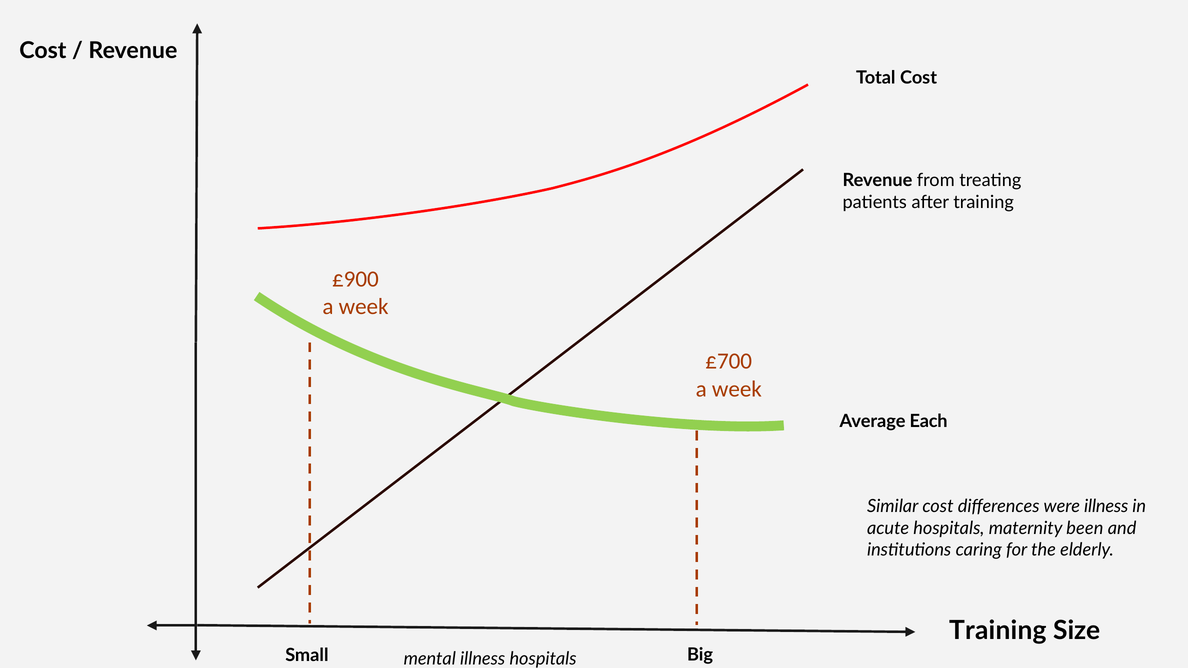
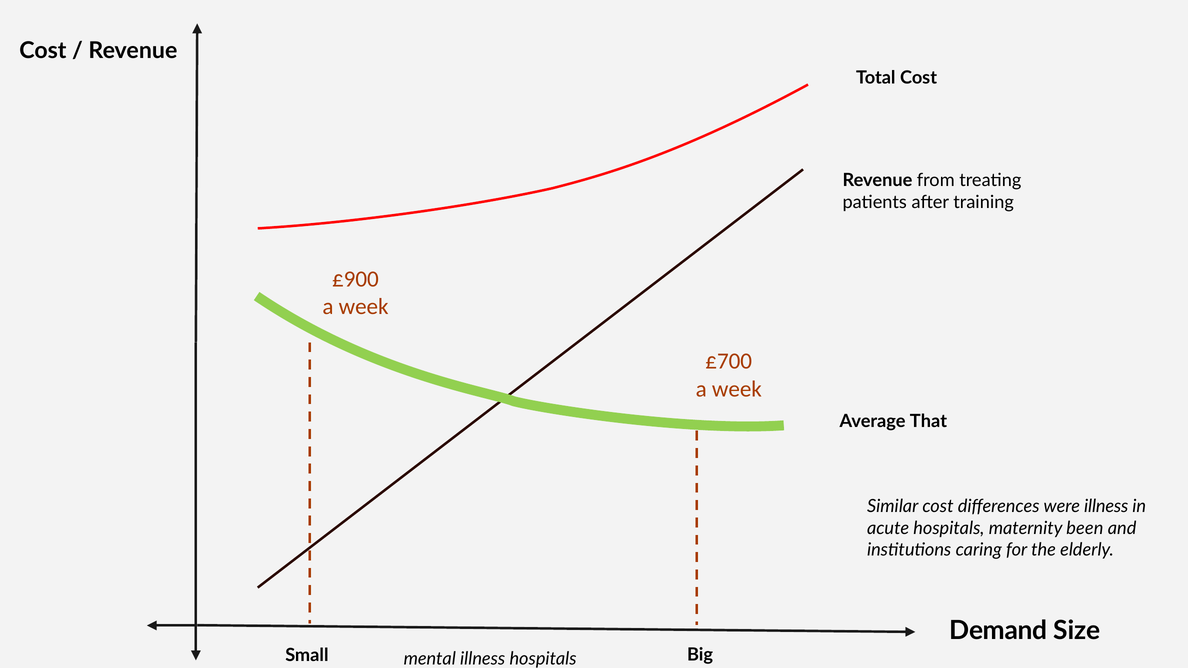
Each: Each -> That
Training at (998, 631): Training -> Demand
